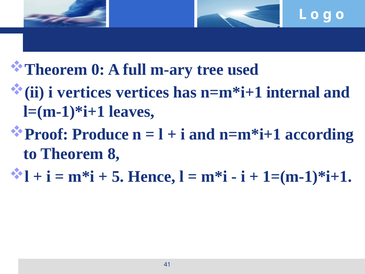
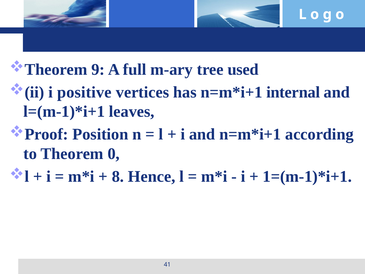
0: 0 -> 9
i vertices: vertices -> positive
Produce: Produce -> Position
8: 8 -> 0
5: 5 -> 8
